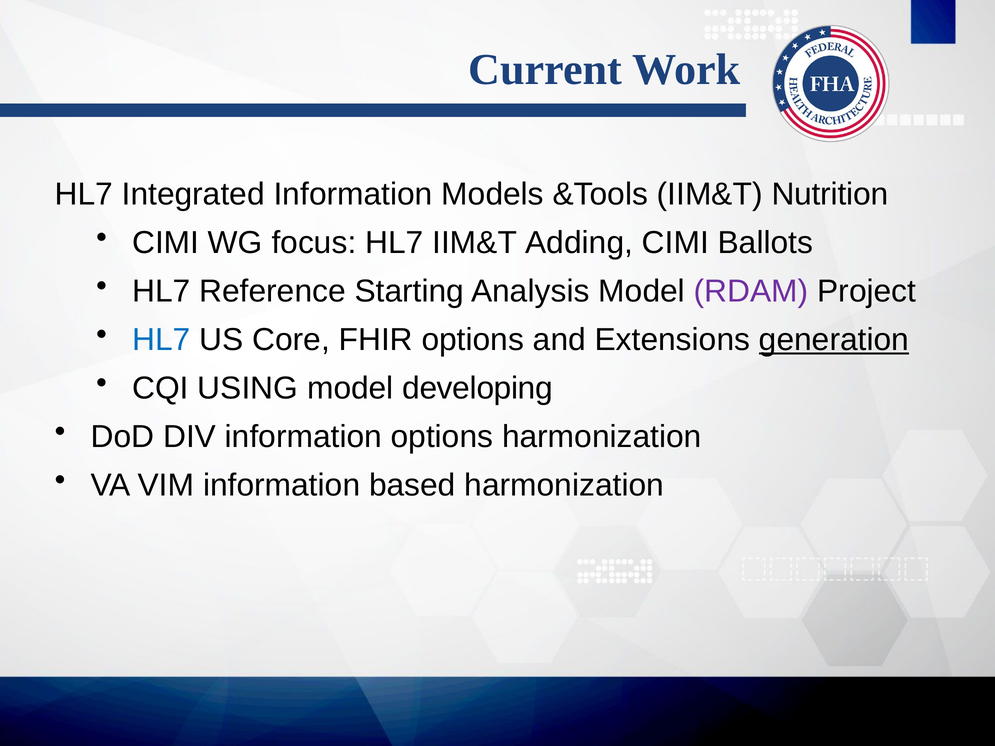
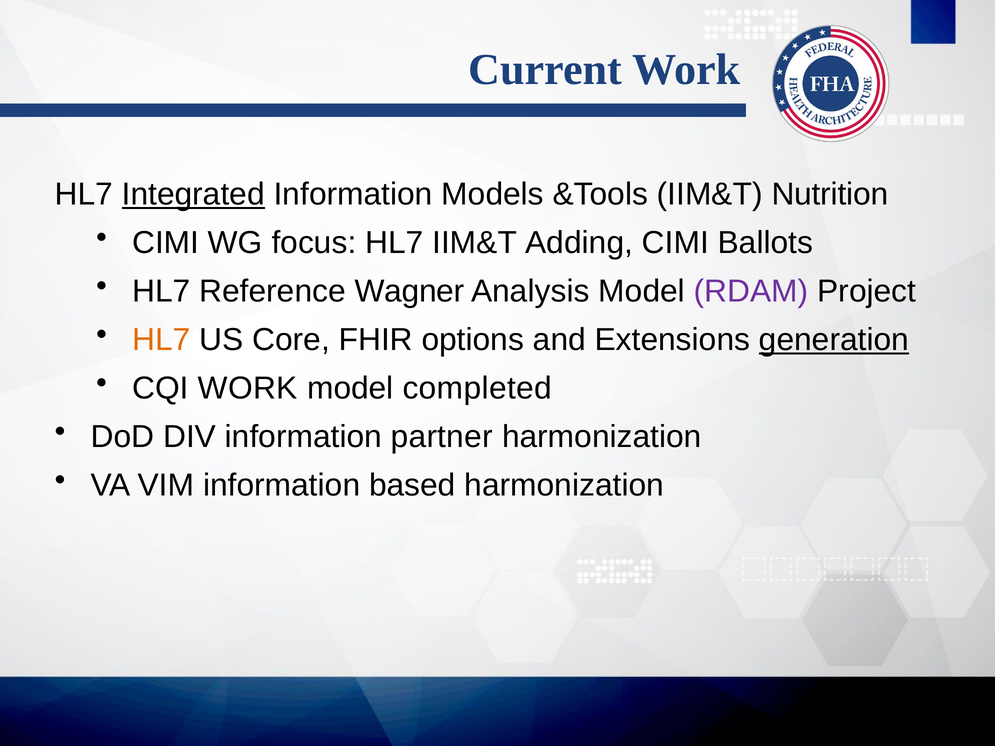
Integrated underline: none -> present
Starting: Starting -> Wagner
HL7 at (161, 340) colour: blue -> orange
CQI USING: USING -> WORK
developing: developing -> completed
information options: options -> partner
